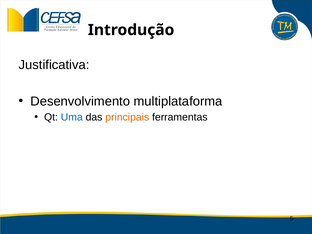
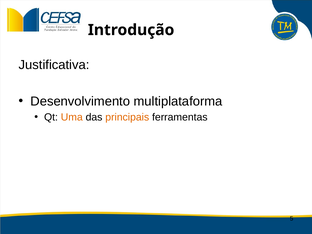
Uma colour: blue -> orange
